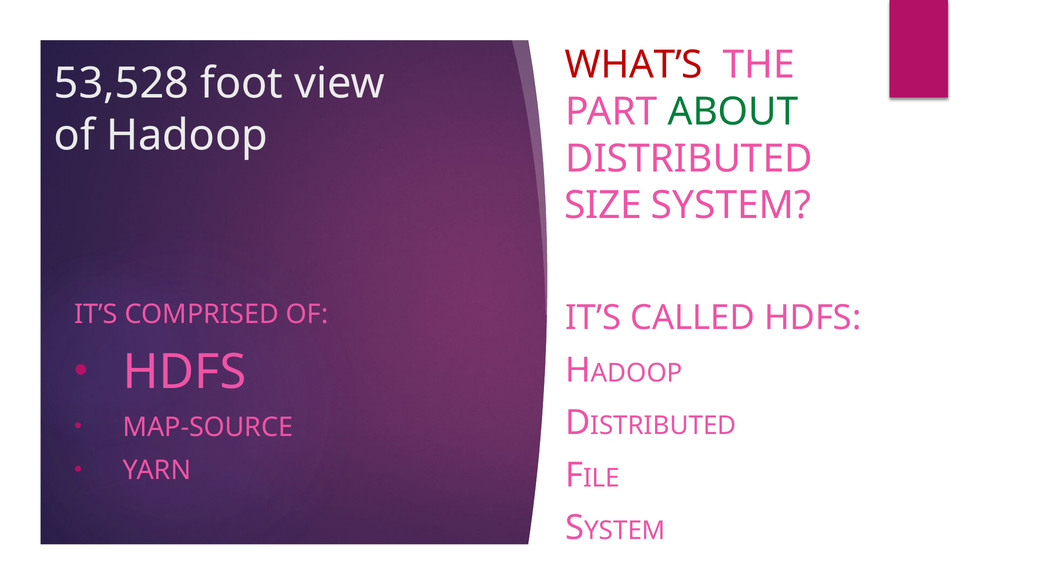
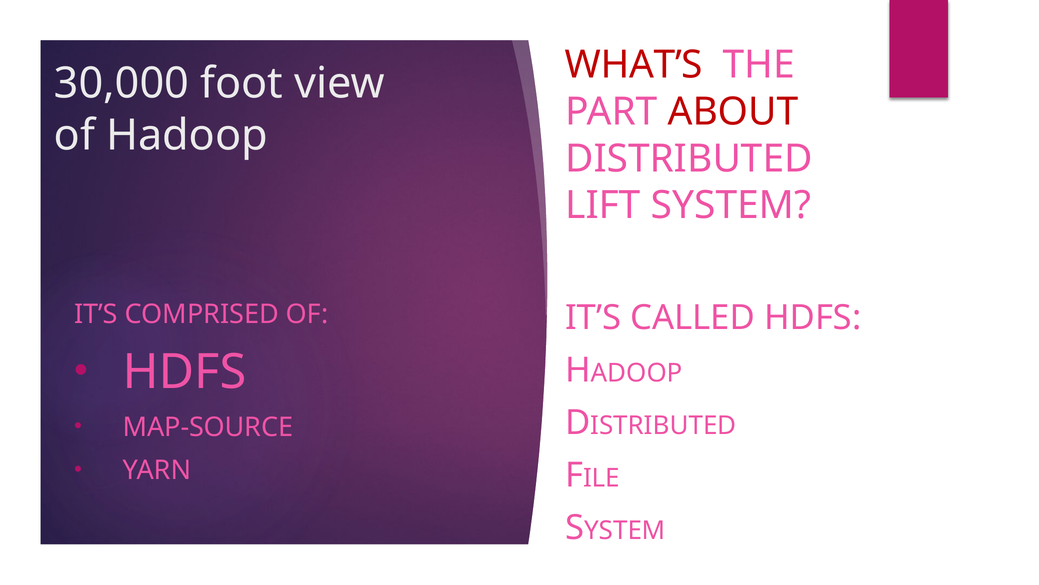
53,528: 53,528 -> 30,000
ABOUT colour: green -> red
SIZE: SIZE -> LIFT
